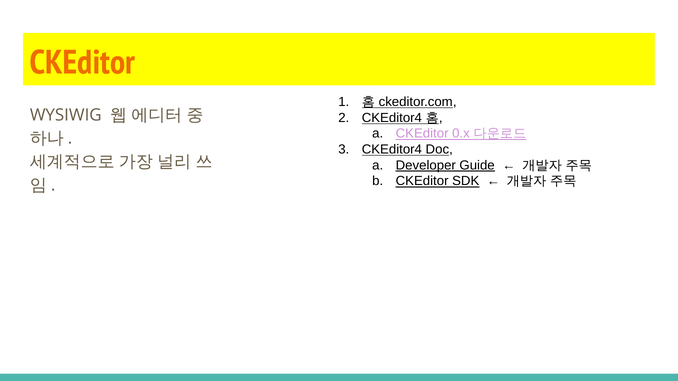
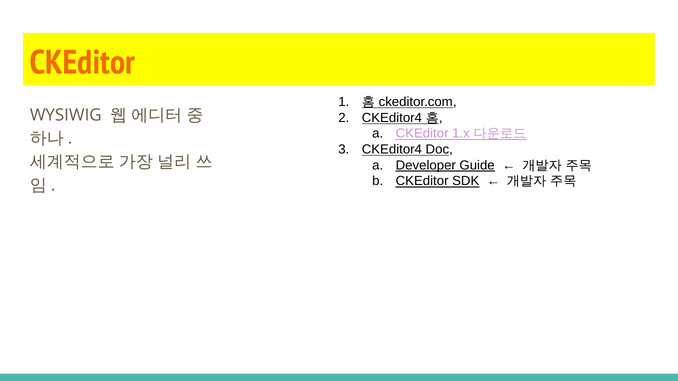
0.x: 0.x -> 1.x
